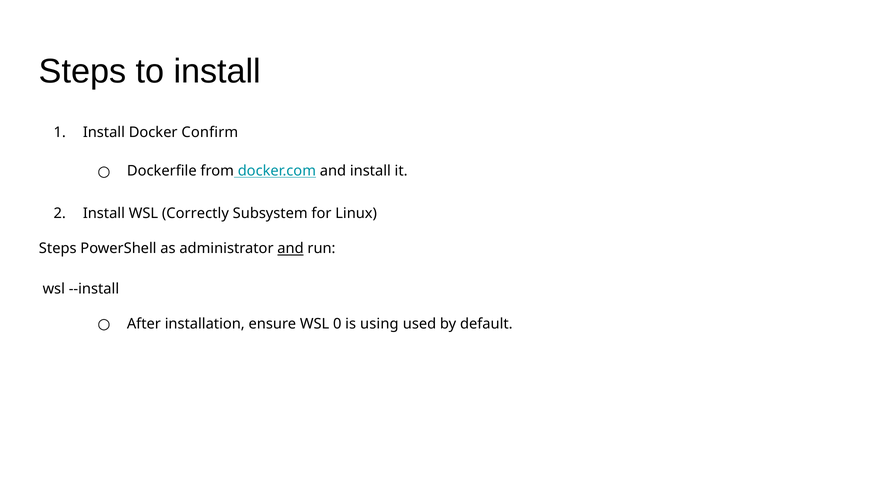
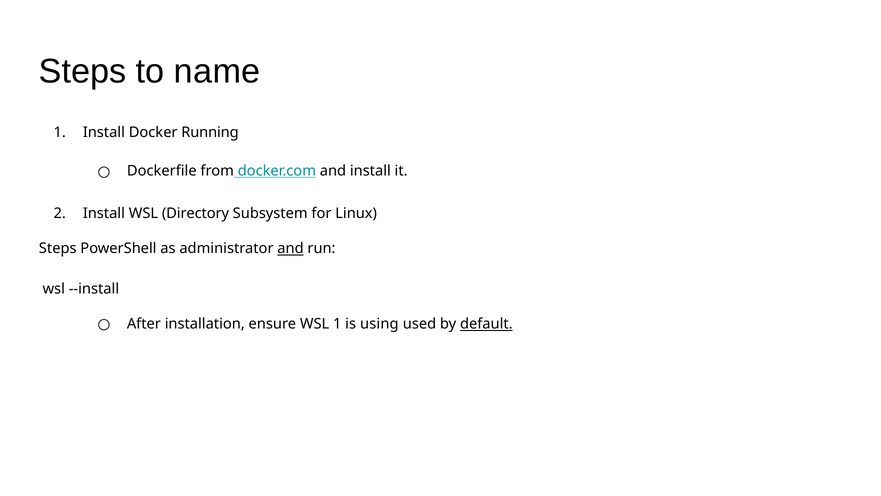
to install: install -> name
Confirm: Confirm -> Running
Correctly: Correctly -> Directory
WSL 0: 0 -> 1
default underline: none -> present
